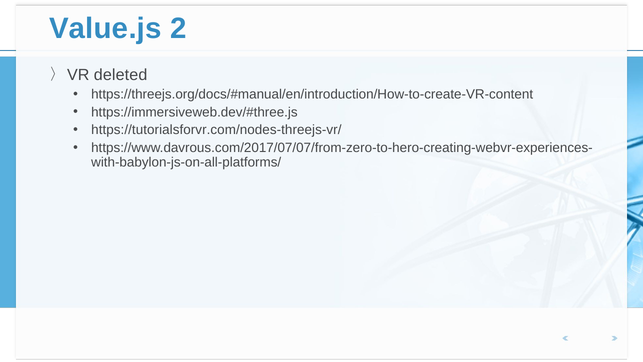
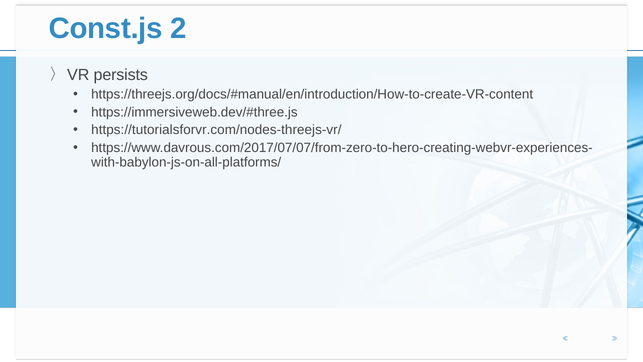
Value.js: Value.js -> Const.js
deleted: deleted -> persists
